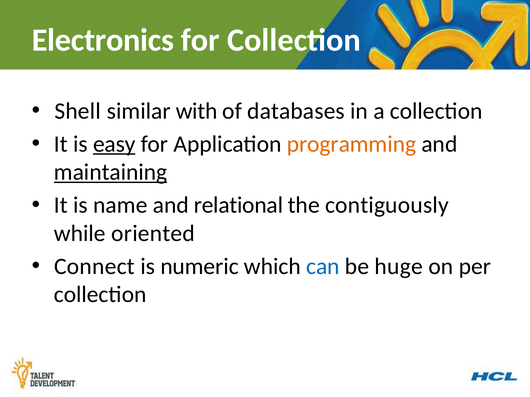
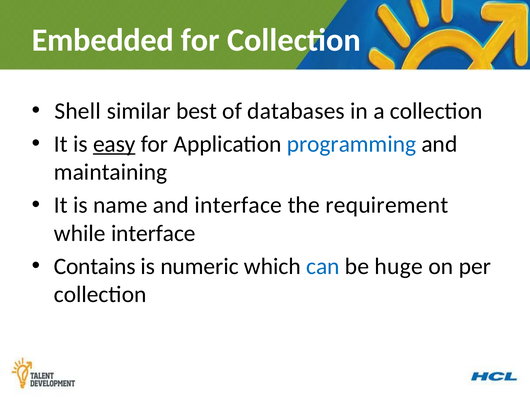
Electronics: Electronics -> Embedded
with: with -> best
programming colour: orange -> blue
maintaining underline: present -> none
and relational: relational -> interface
contiguously: contiguously -> requirement
while oriented: oriented -> interface
Connect: Connect -> Contains
